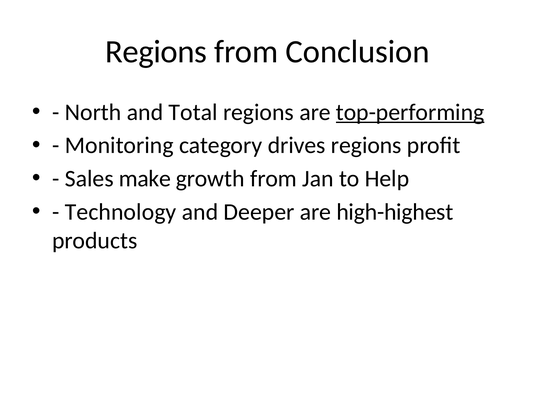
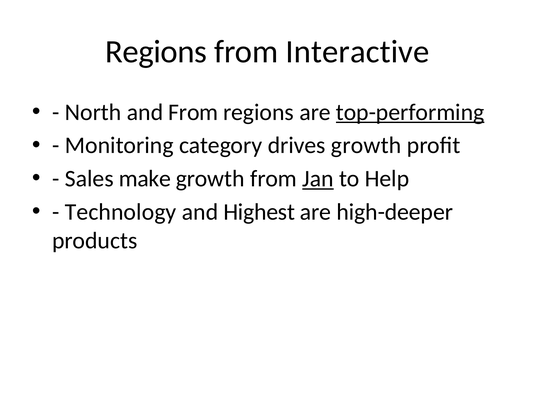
Conclusion: Conclusion -> Interactive
and Total: Total -> From
drives regions: regions -> growth
Jan underline: none -> present
Deeper: Deeper -> Highest
high-highest: high-highest -> high-deeper
